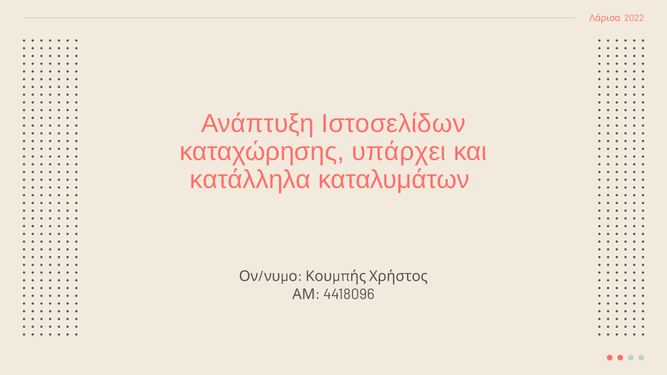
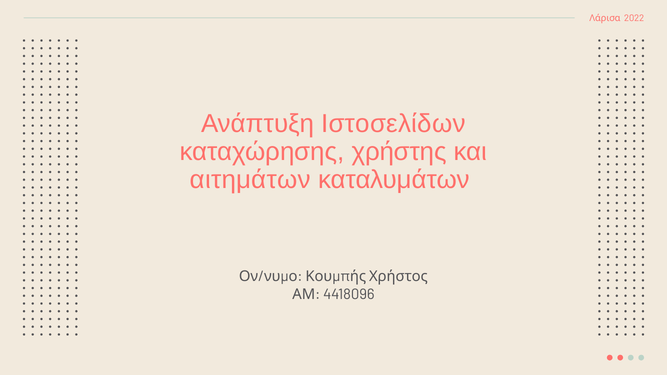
υπάρχει: υπάρχει -> χρήστης
κατάλληλα: κατάλληλα -> αιτημάτων
